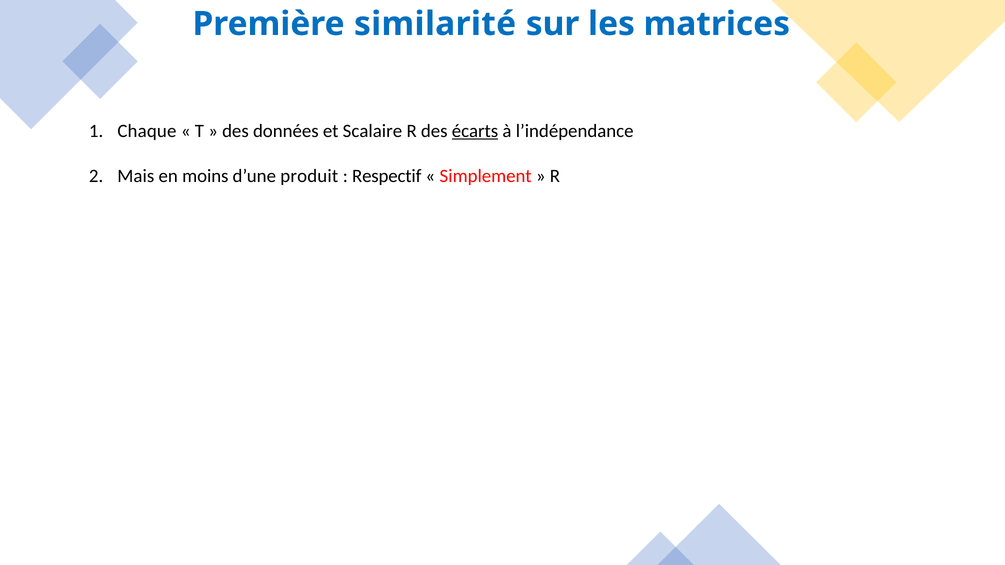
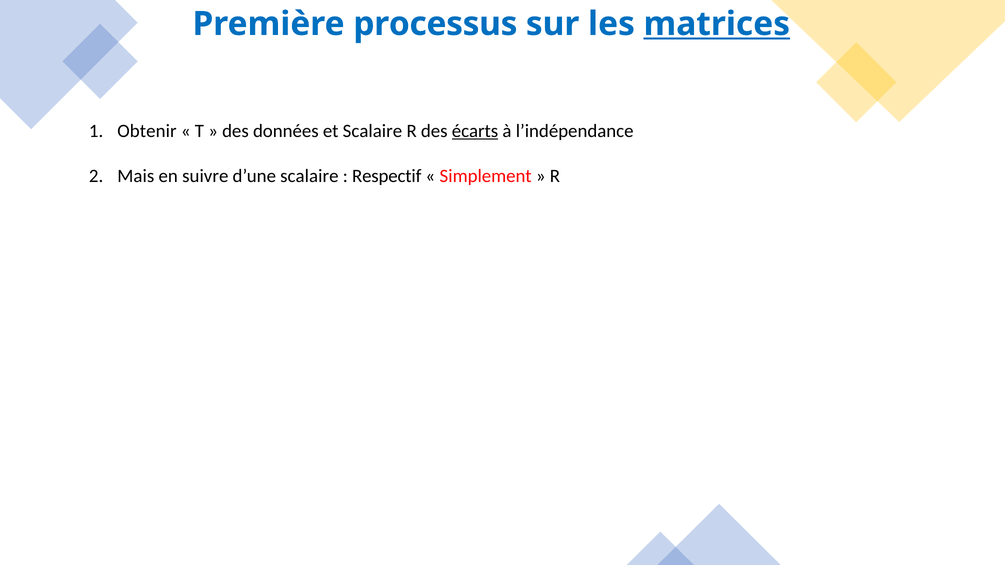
similarité: similarité -> processus
matrices underline: none -> present
Chaque: Chaque -> Obtenir
moins: moins -> suivre
d’une produit: produit -> scalaire
